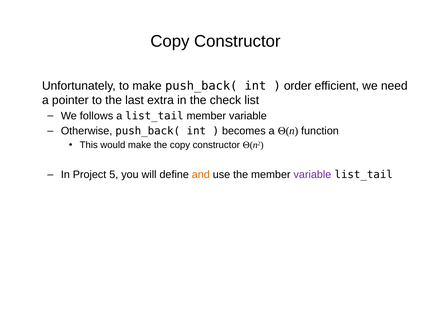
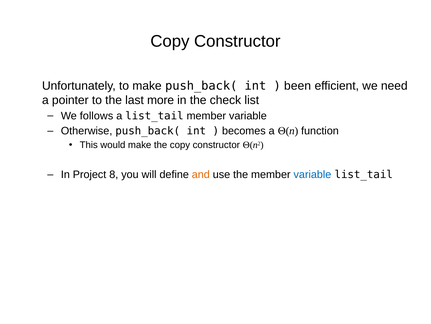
order: order -> been
extra: extra -> more
5: 5 -> 8
variable at (312, 174) colour: purple -> blue
